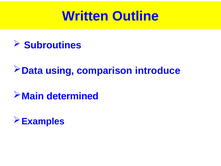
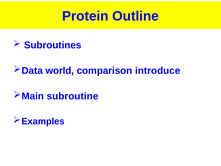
Written: Written -> Protein
using: using -> world
determined: determined -> subroutine
